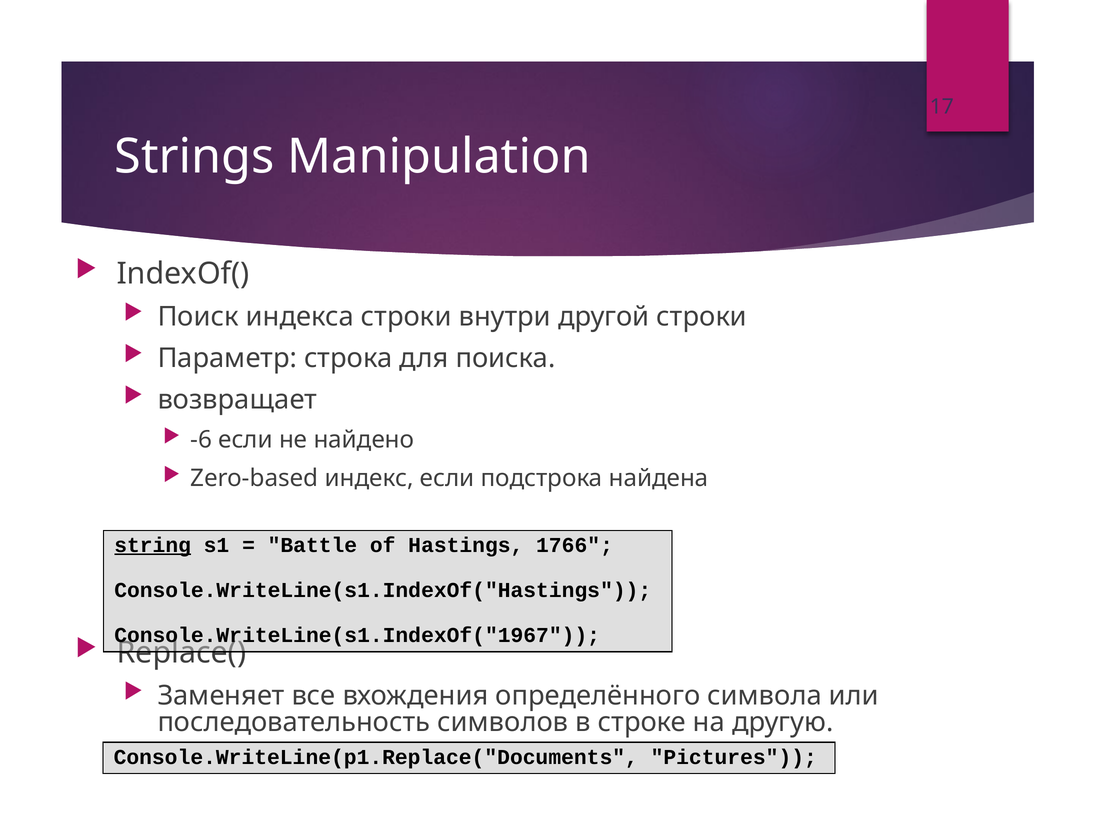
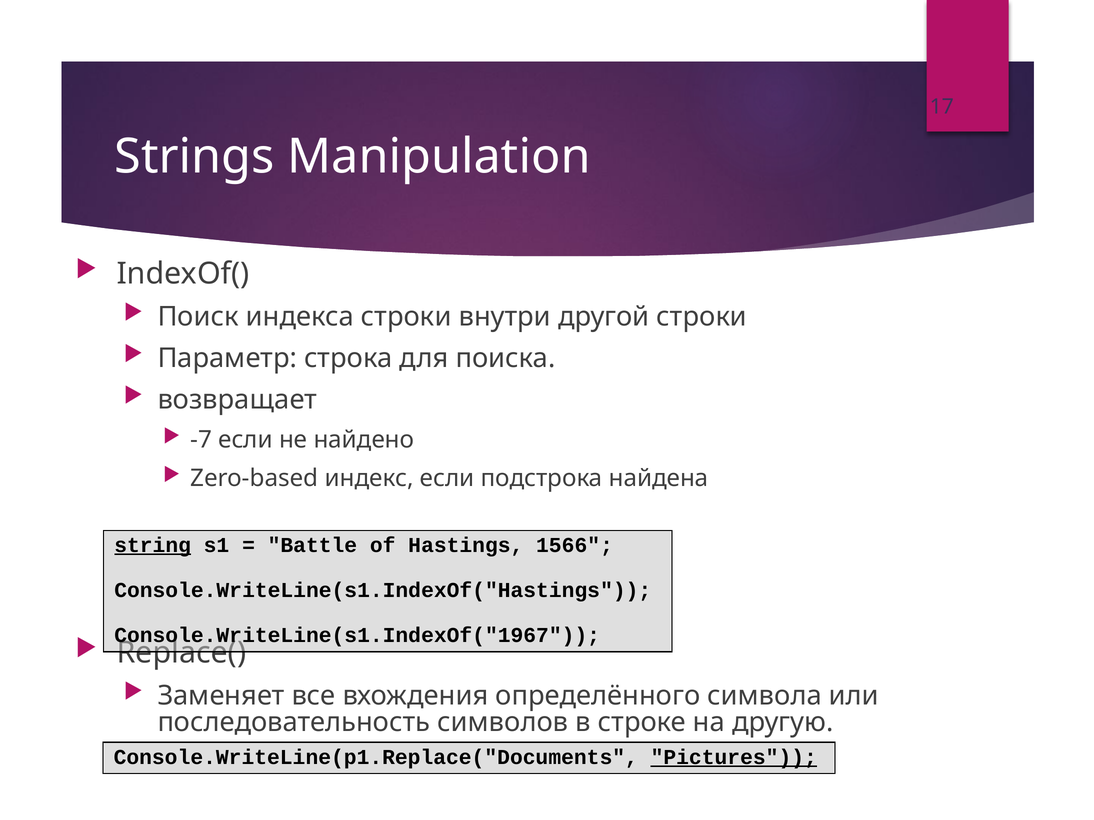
-6: -6 -> -7
1766: 1766 -> 1566
Pictures underline: none -> present
